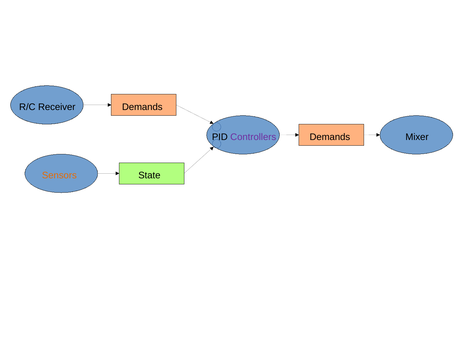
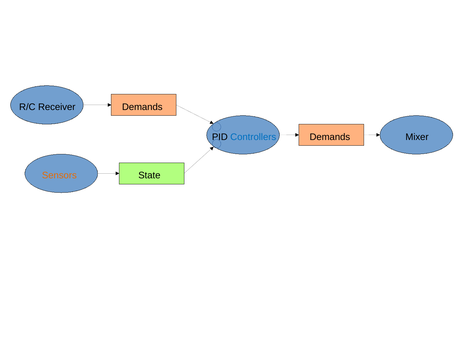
Controllers colour: purple -> blue
